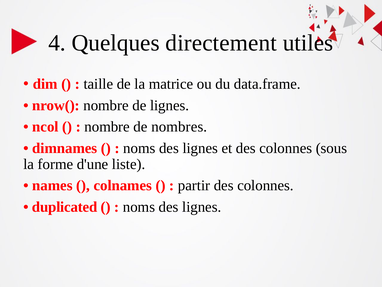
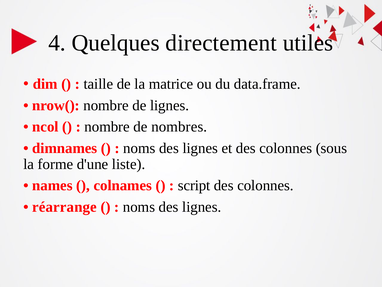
partir: partir -> script
duplicated: duplicated -> réarrange
